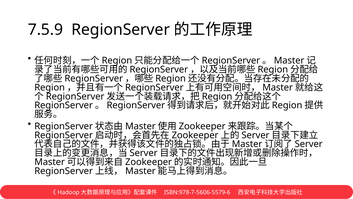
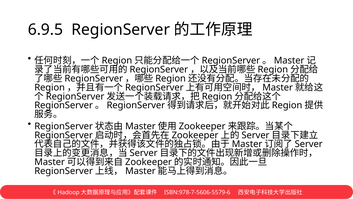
7.5.9: 7.5.9 -> 6.9.5
